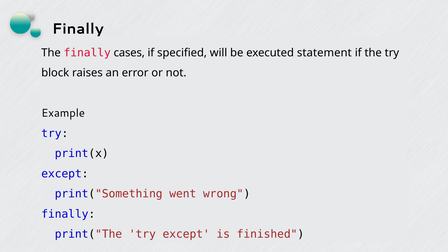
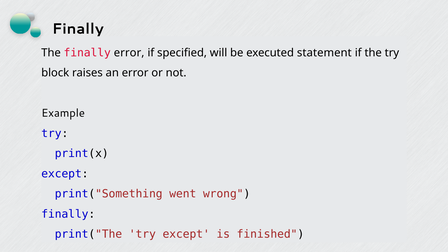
finally cases: cases -> error
